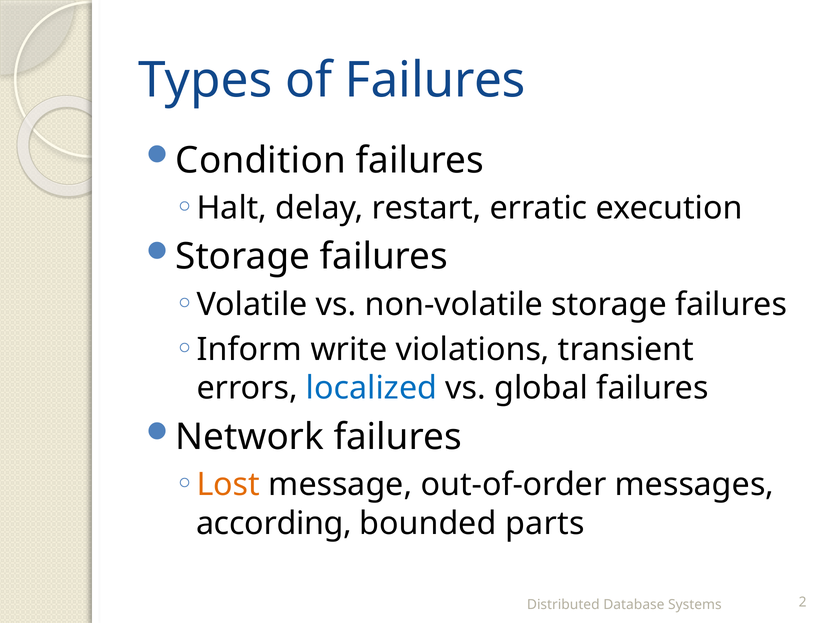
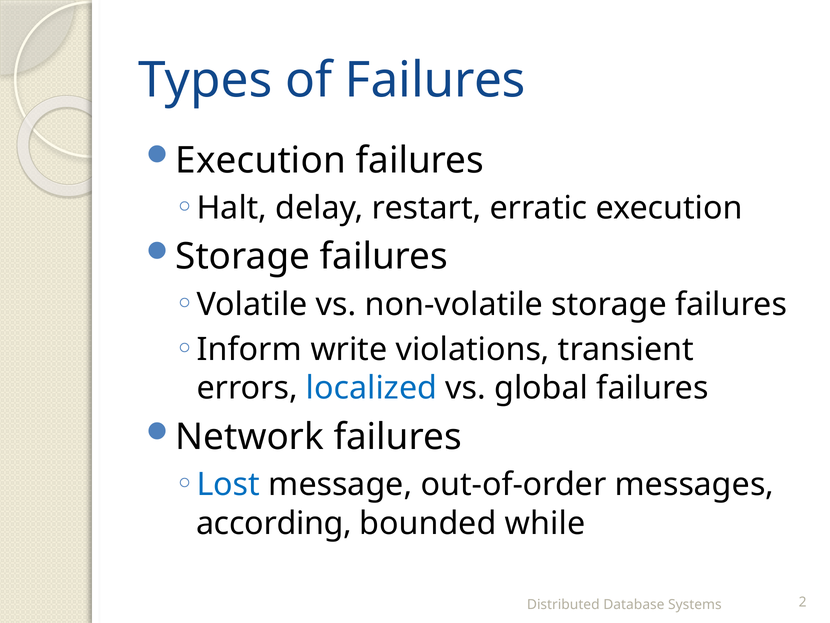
Condition at (261, 160): Condition -> Execution
Lost colour: orange -> blue
parts: parts -> while
